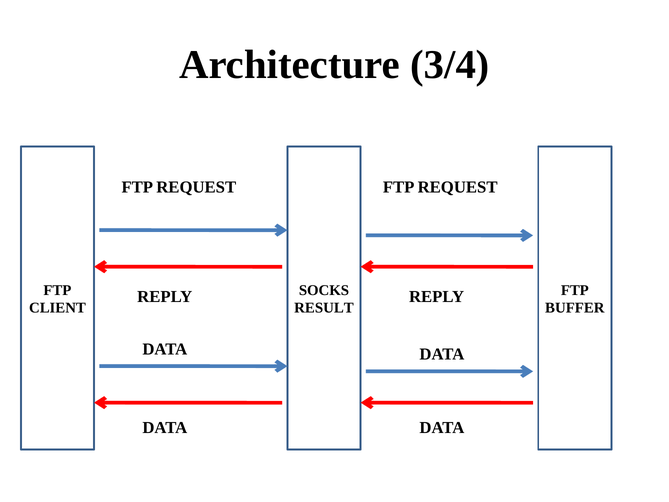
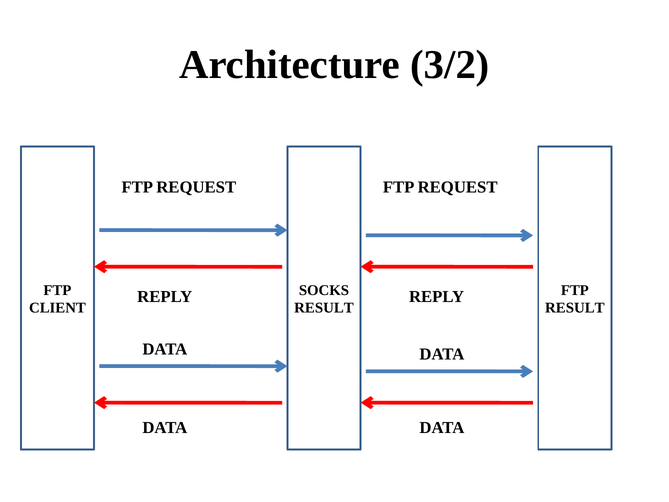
3/4: 3/4 -> 3/2
BUFFER at (575, 308): BUFFER -> RESULT
